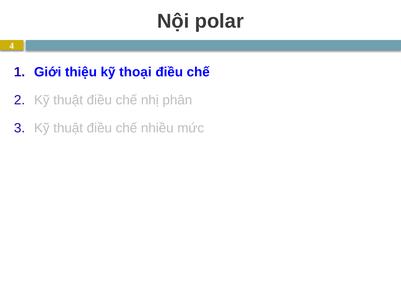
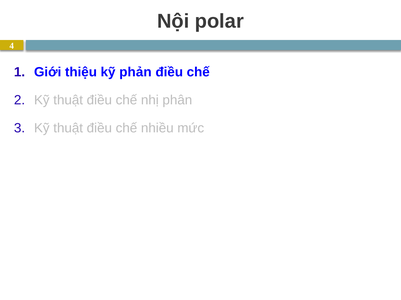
thoại: thoại -> phản
